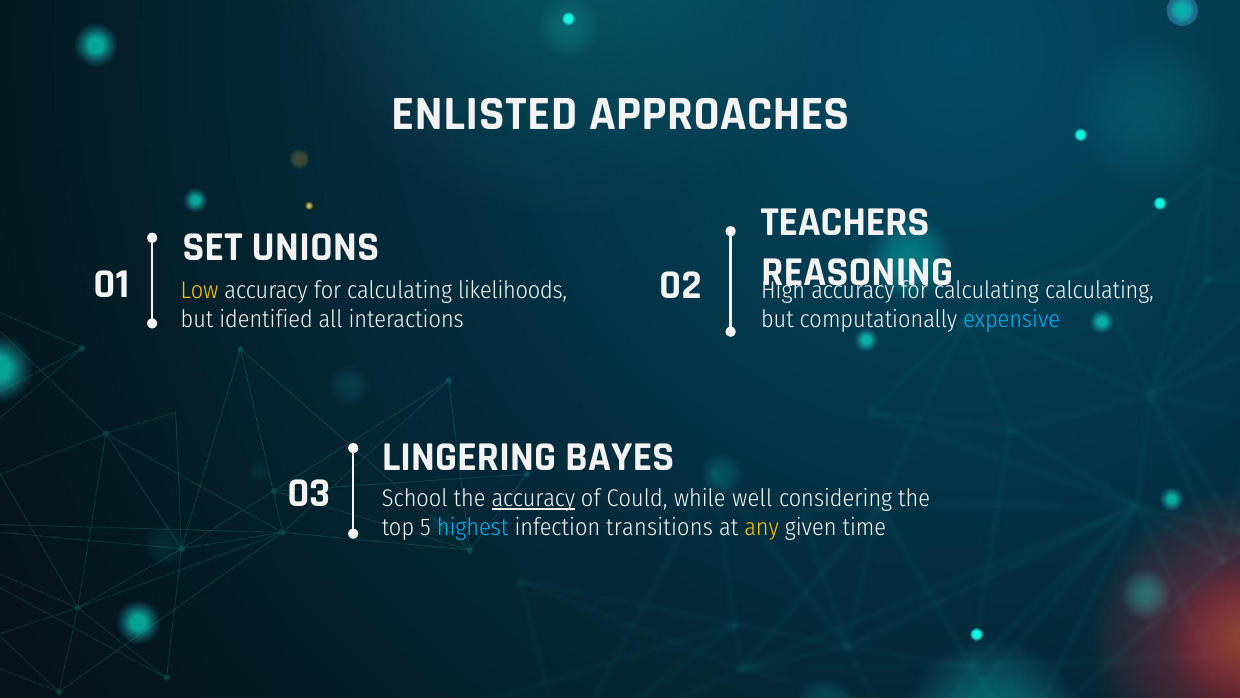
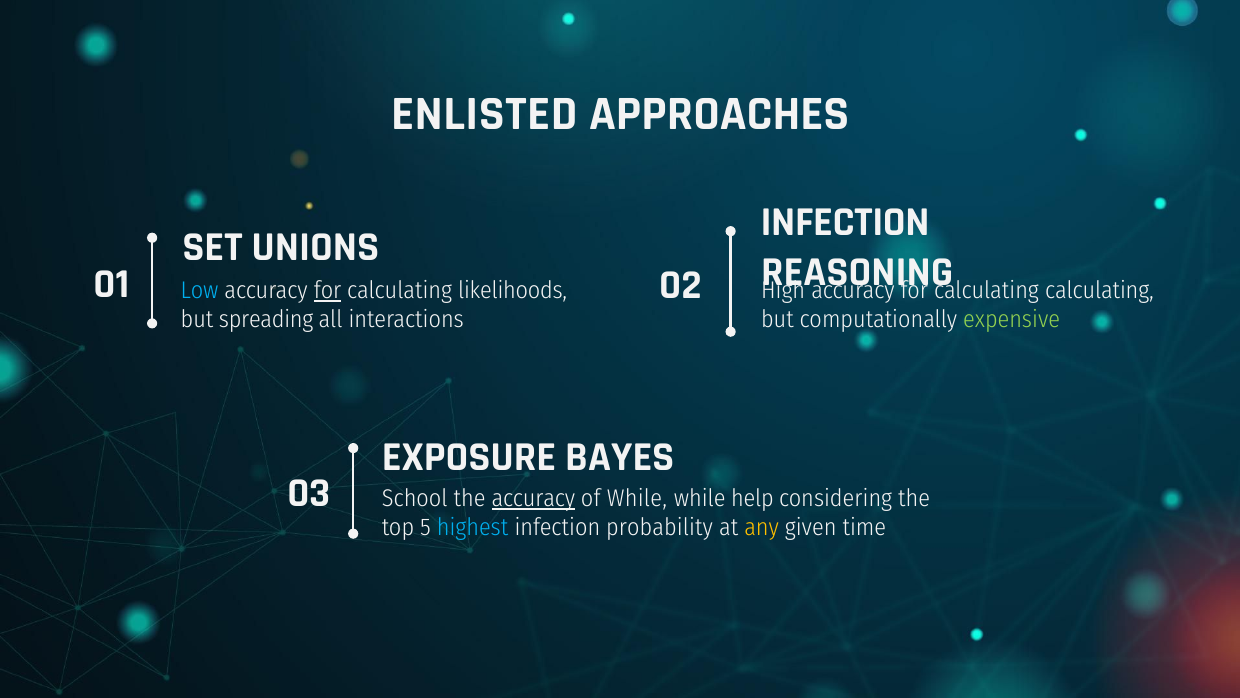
TEACHERS at (845, 222): TEACHERS -> INFECTION
Low colour: yellow -> light blue
for at (328, 290) underline: none -> present
identified: identified -> spreading
expensive colour: light blue -> light green
LINGERING: LINGERING -> EXPOSURE
of Could: Could -> While
well: well -> help
transitions: transitions -> probability
